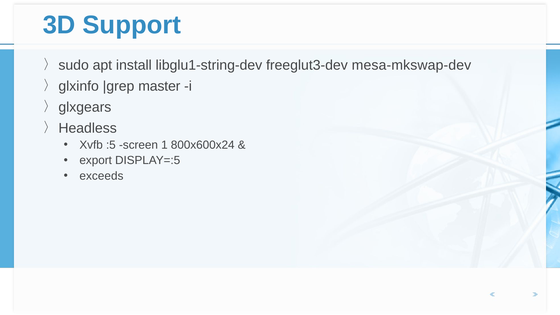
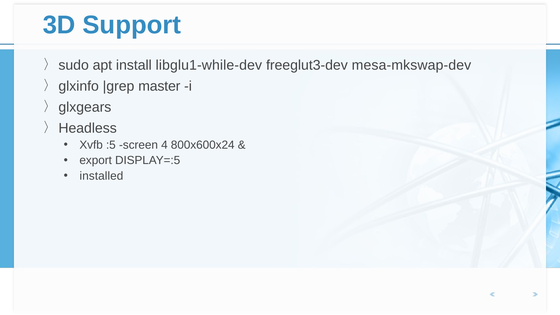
libglu1-string-dev: libglu1-string-dev -> libglu1-while-dev
1: 1 -> 4
exceeds: exceeds -> installed
